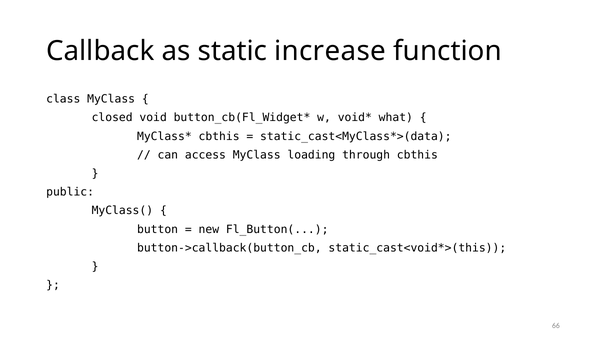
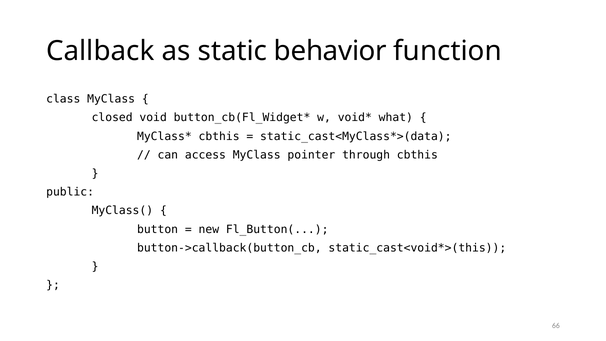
increase: increase -> behavior
loading: loading -> pointer
